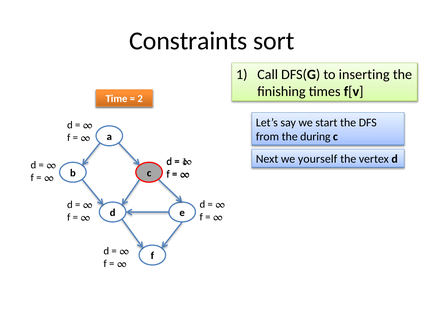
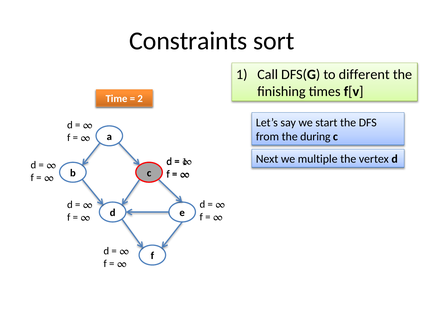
inserting: inserting -> different
yourself: yourself -> multiple
